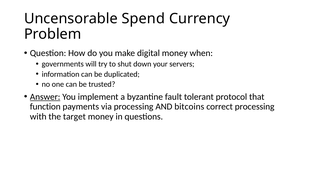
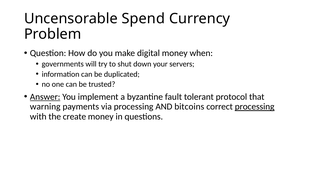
function: function -> warning
processing at (255, 107) underline: none -> present
target: target -> create
